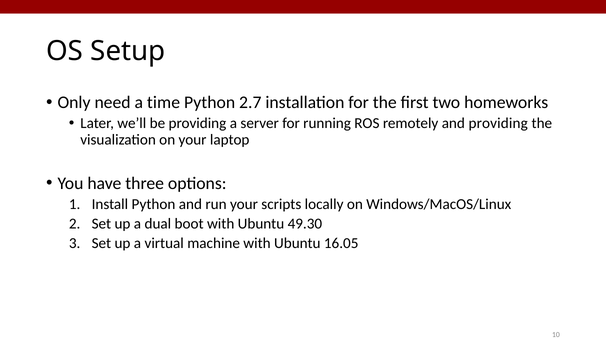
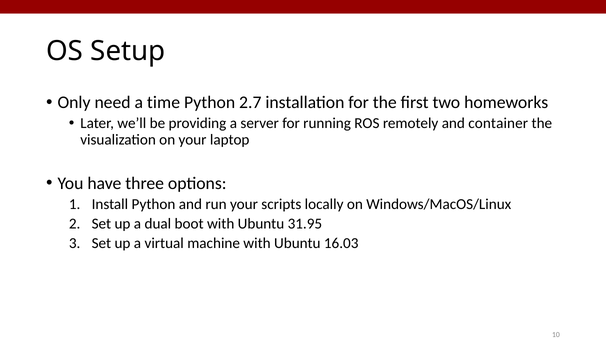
and providing: providing -> container
49.30: 49.30 -> 31.95
16.05: 16.05 -> 16.03
